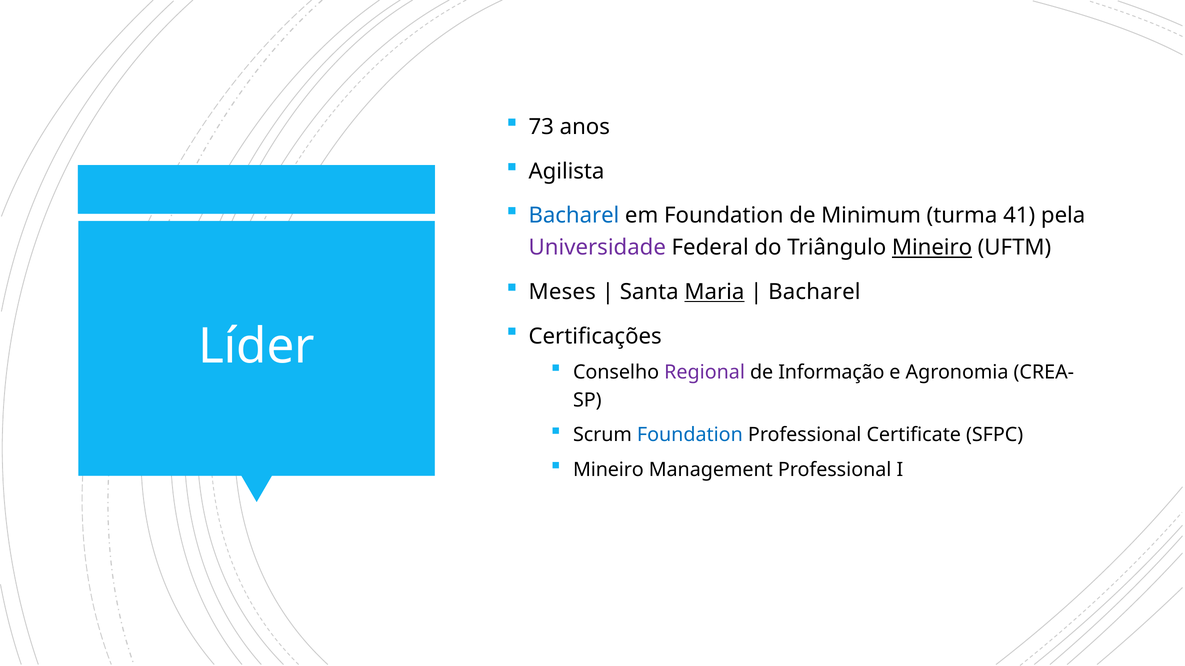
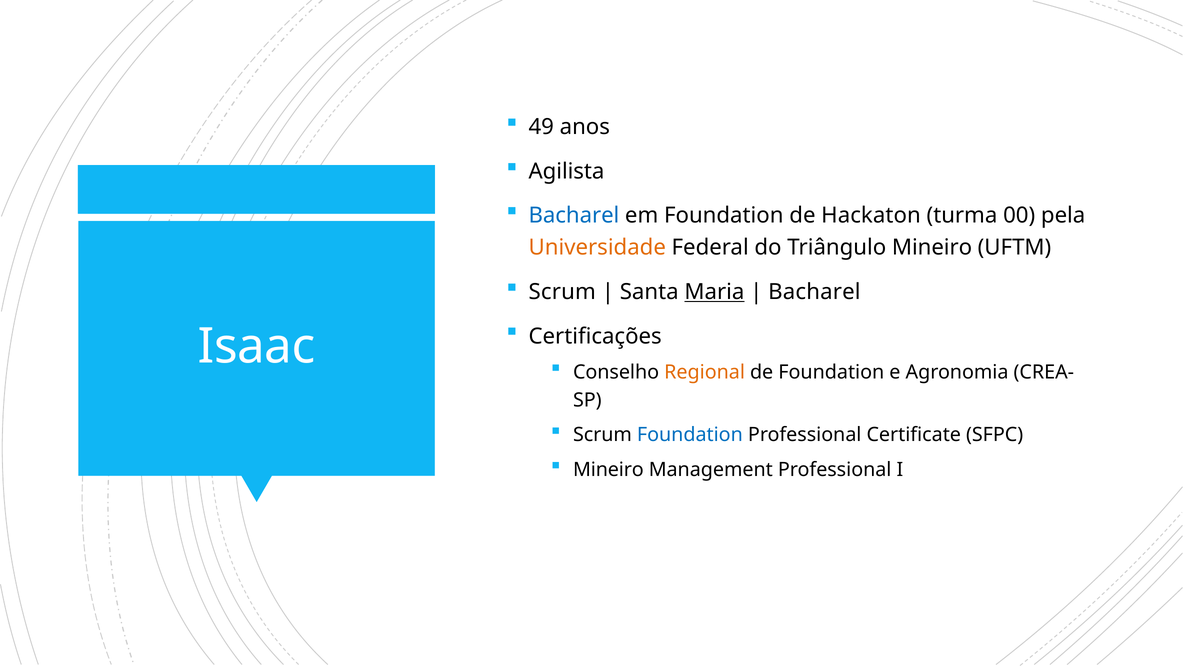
73: 73 -> 49
Minimum: Minimum -> Hackaton
41: 41 -> 00
Universidade colour: purple -> orange
Mineiro at (932, 248) underline: present -> none
Meses at (562, 292): Meses -> Scrum
Líder: Líder -> Isaac
Regional colour: purple -> orange
de Informação: Informação -> Foundation
